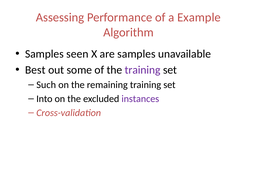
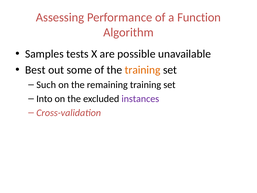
Example: Example -> Function
seen: seen -> tests
are samples: samples -> possible
training at (143, 70) colour: purple -> orange
